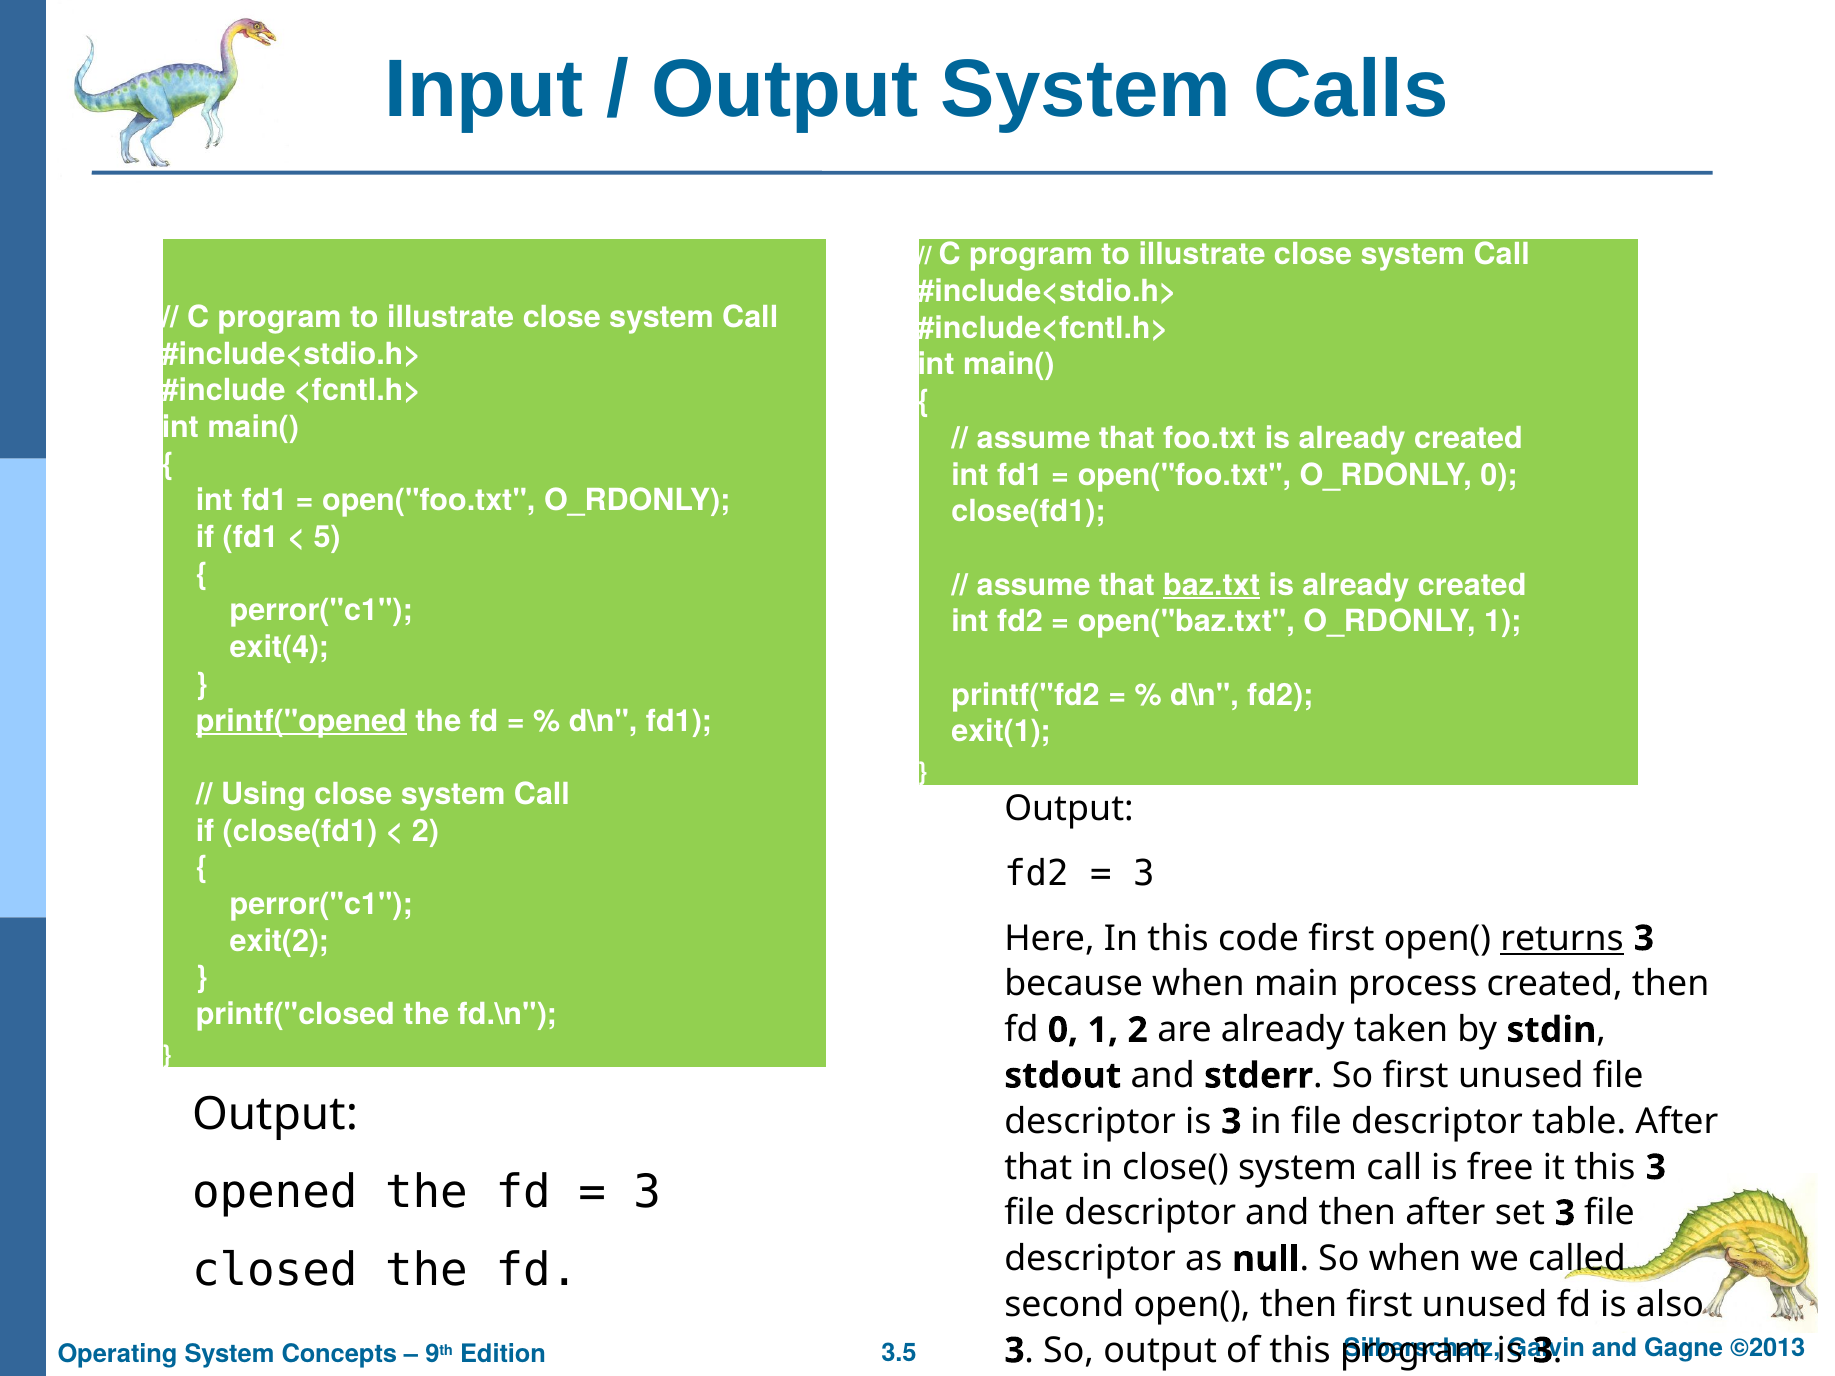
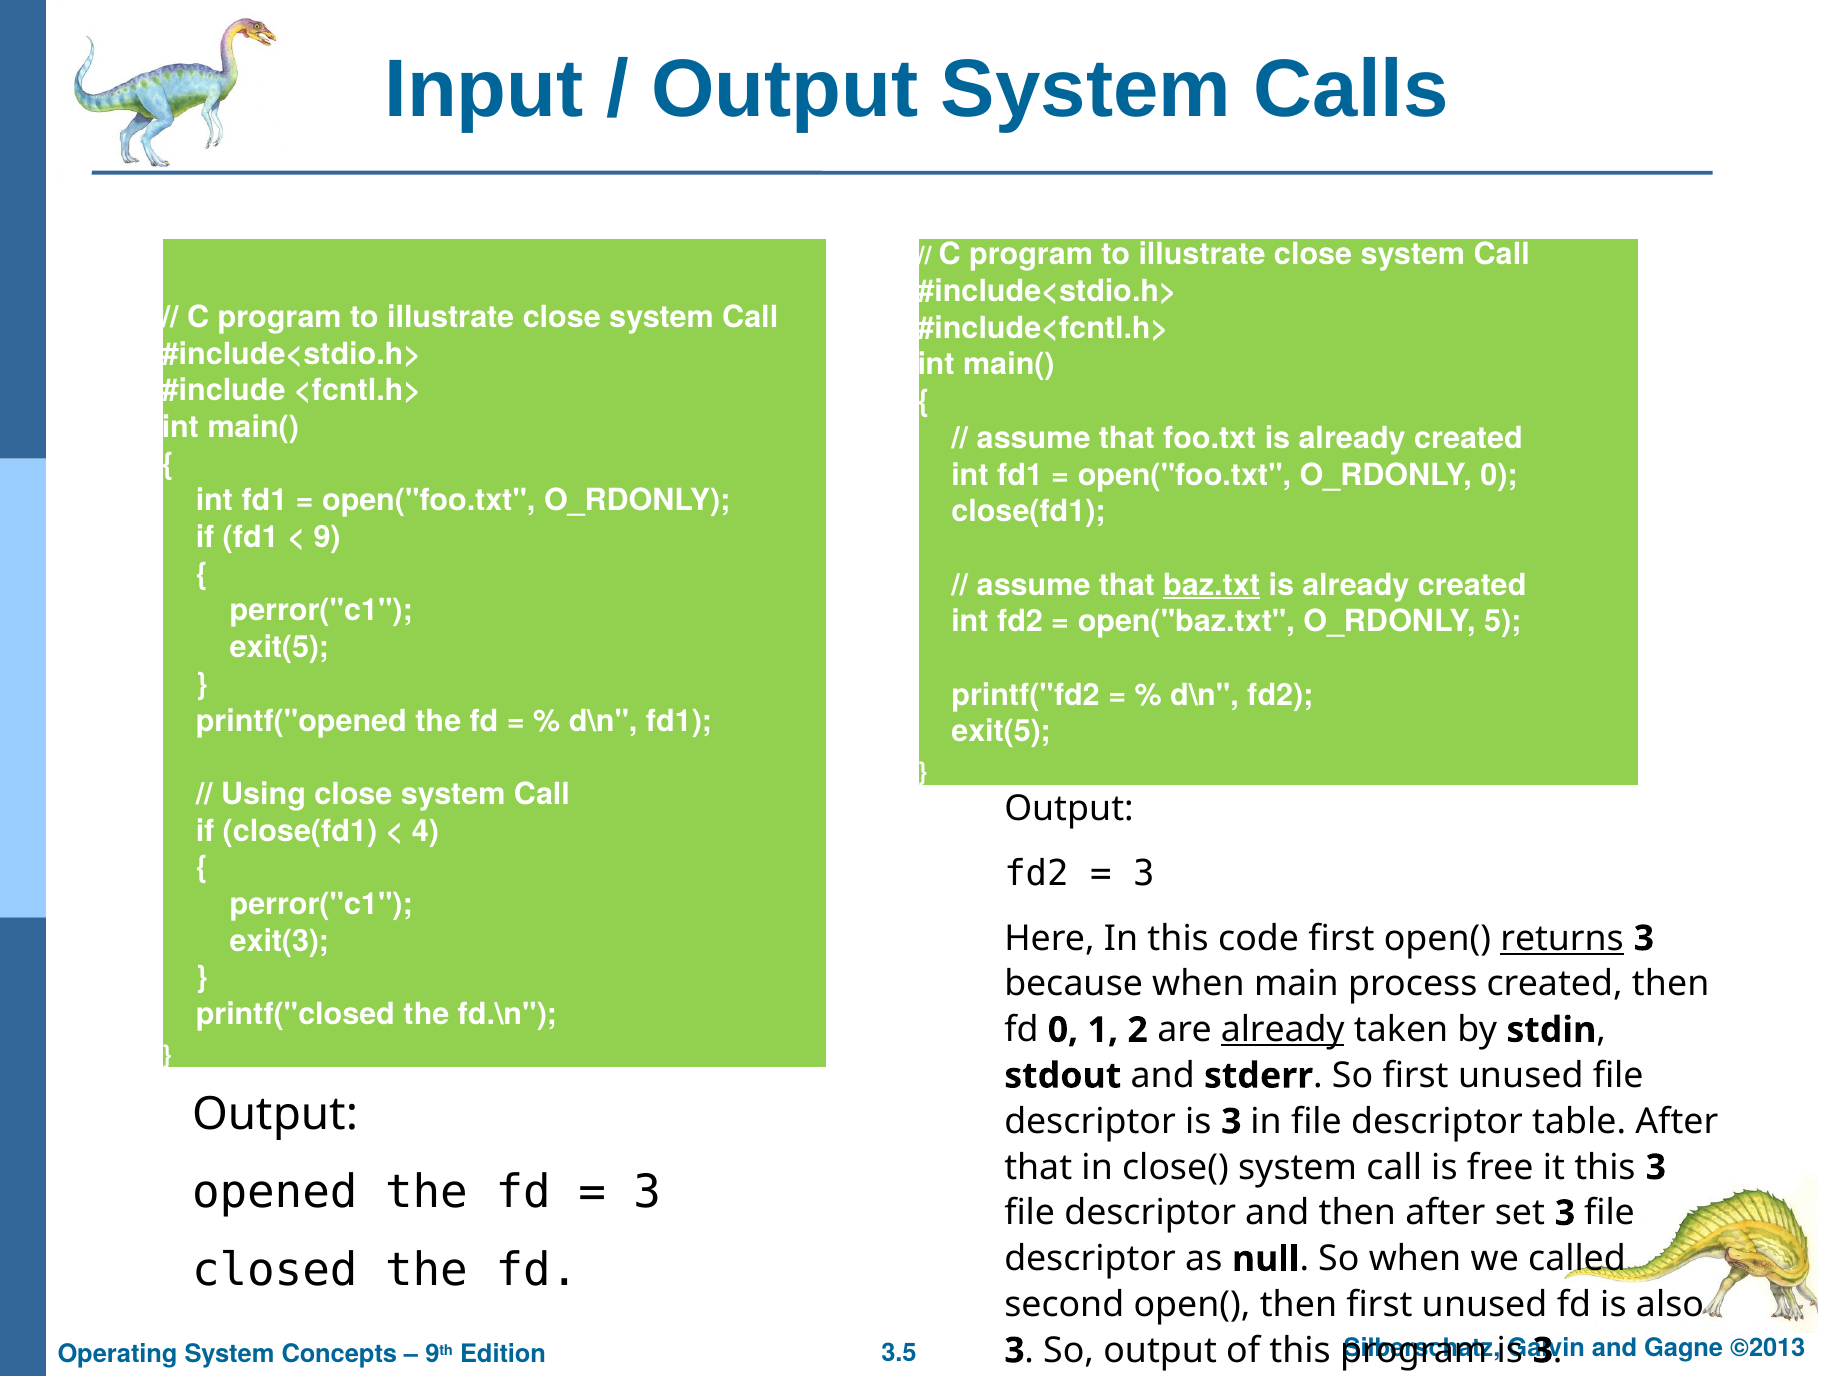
5: 5 -> 9
1 at (1503, 622): 1 -> 5
exit(4 at (279, 648): exit(4 -> exit(5
printf("opened underline: present -> none
exit(1 at (1001, 732): exit(1 -> exit(5
2 at (425, 831): 2 -> 4
exit(2: exit(2 -> exit(3
already at (1283, 1030) underline: none -> present
